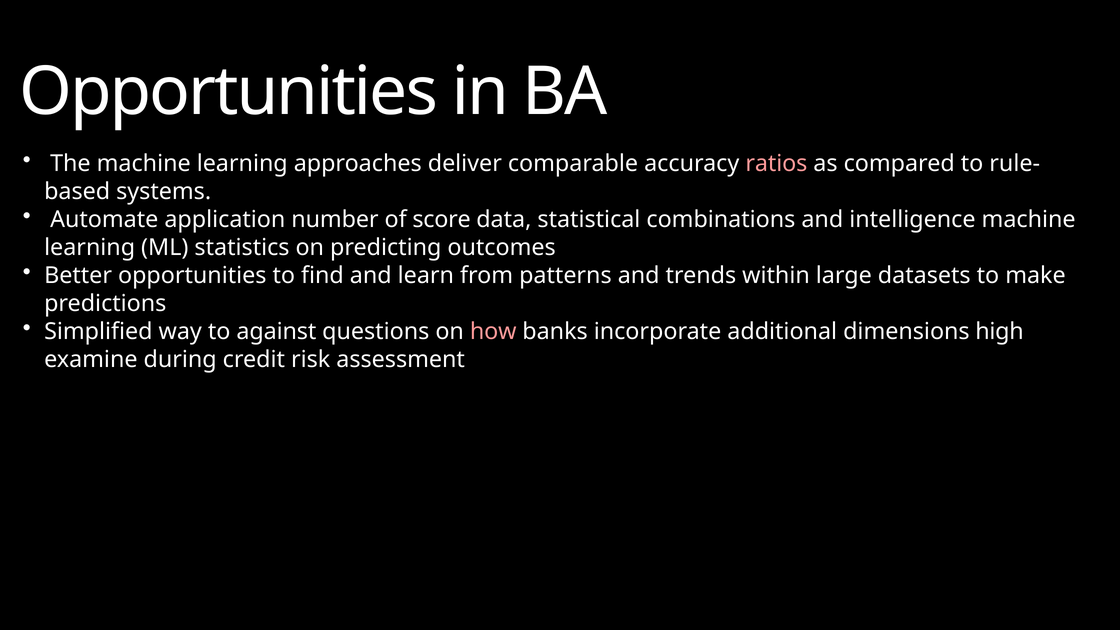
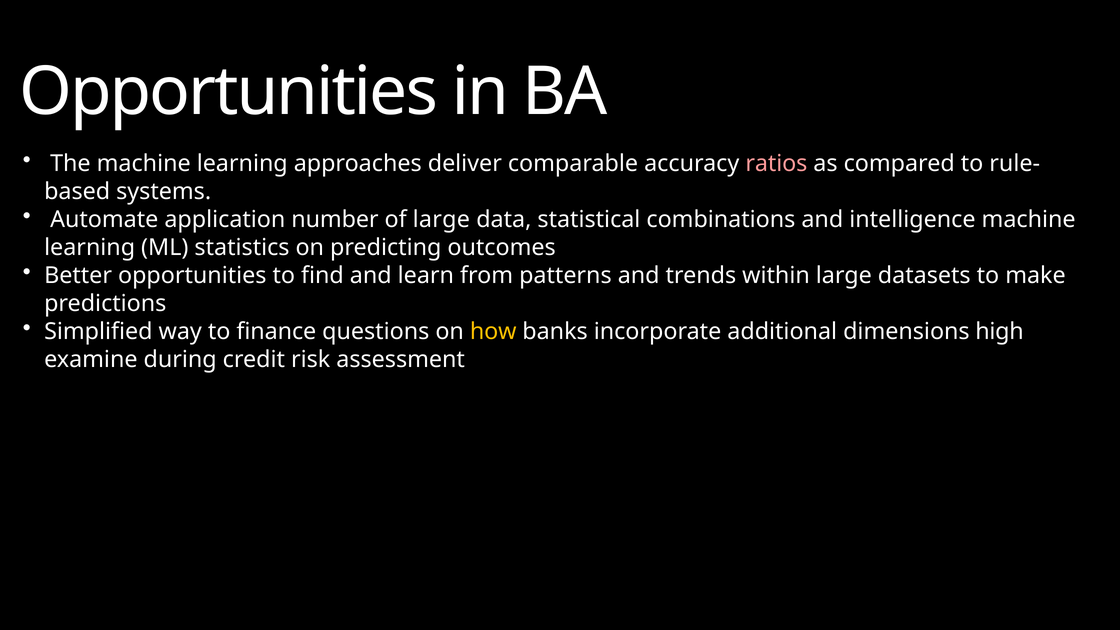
of score: score -> large
against: against -> finance
how colour: pink -> yellow
